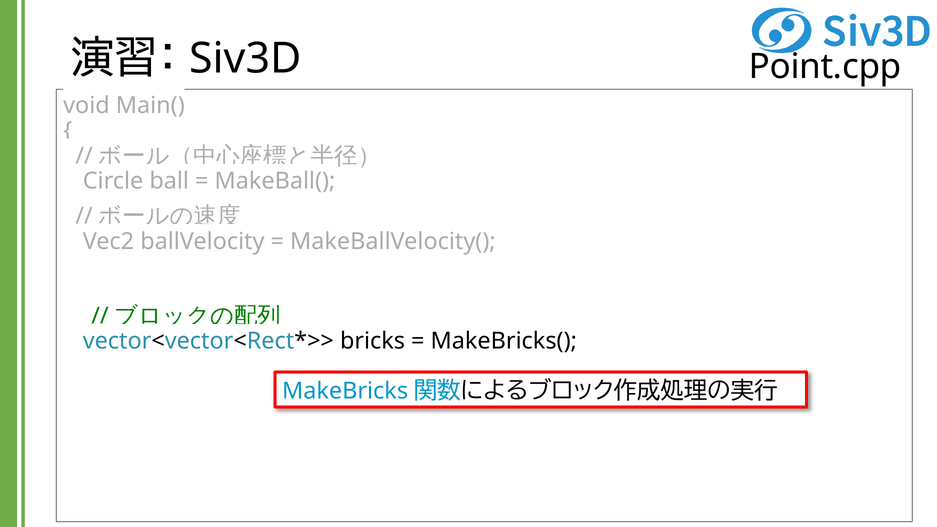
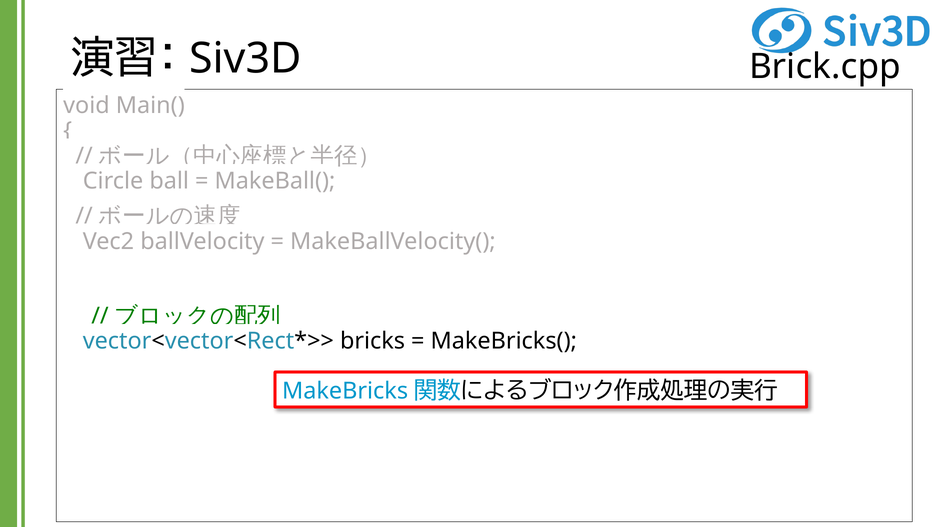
Point.cpp: Point.cpp -> Brick.cpp
